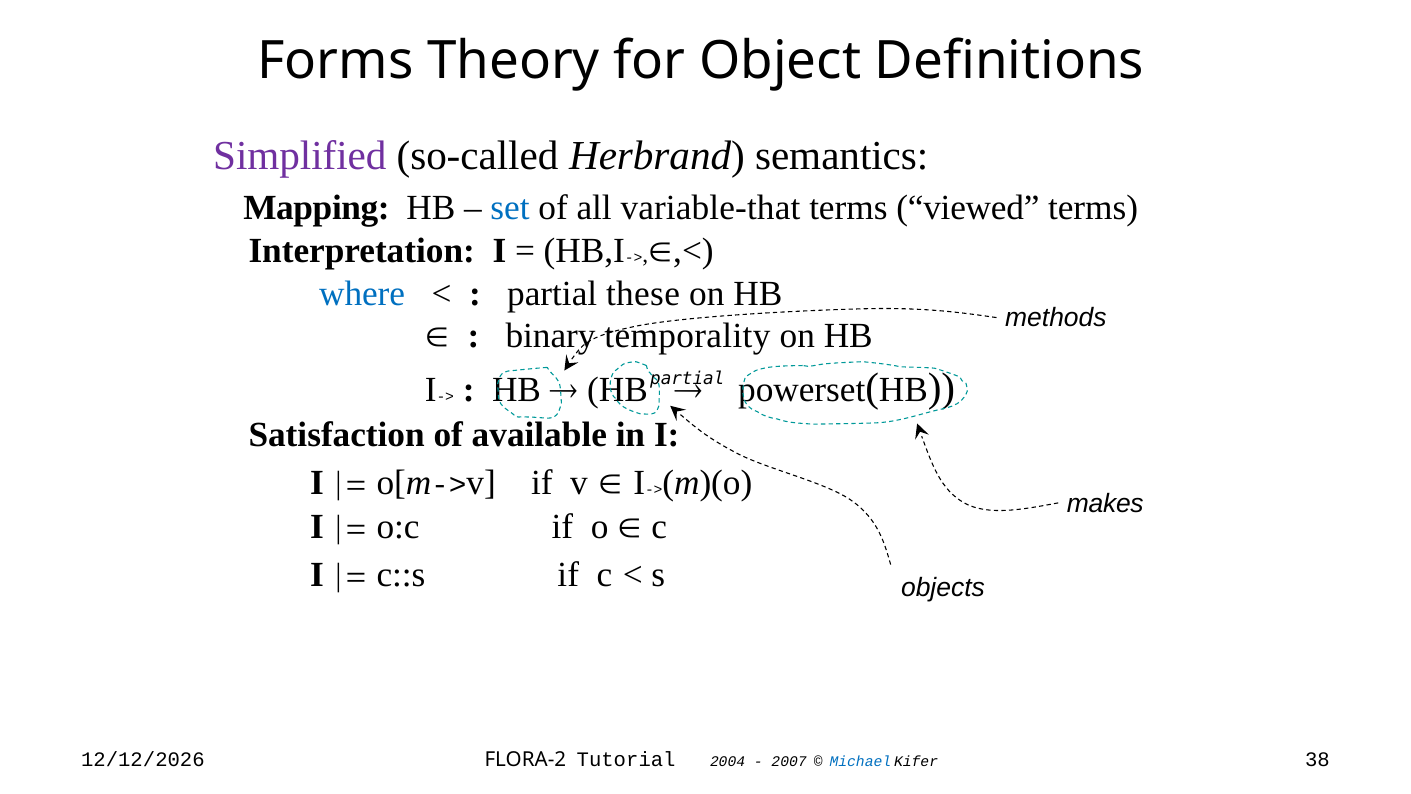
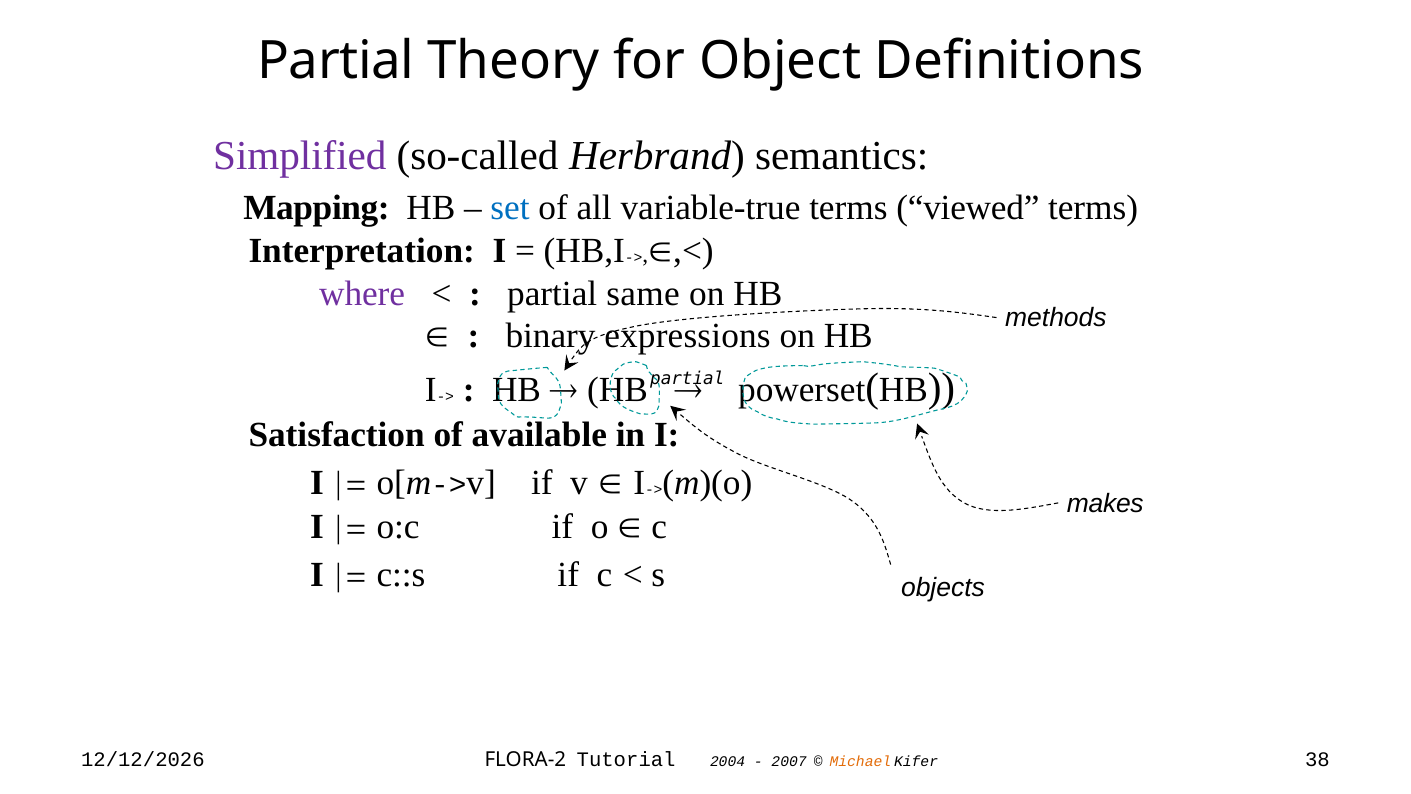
Forms at (335, 61): Forms -> Partial
variable-that: variable-that -> variable-true
where colour: blue -> purple
these: these -> same
temporality: temporality -> expressions
Michael colour: blue -> orange
